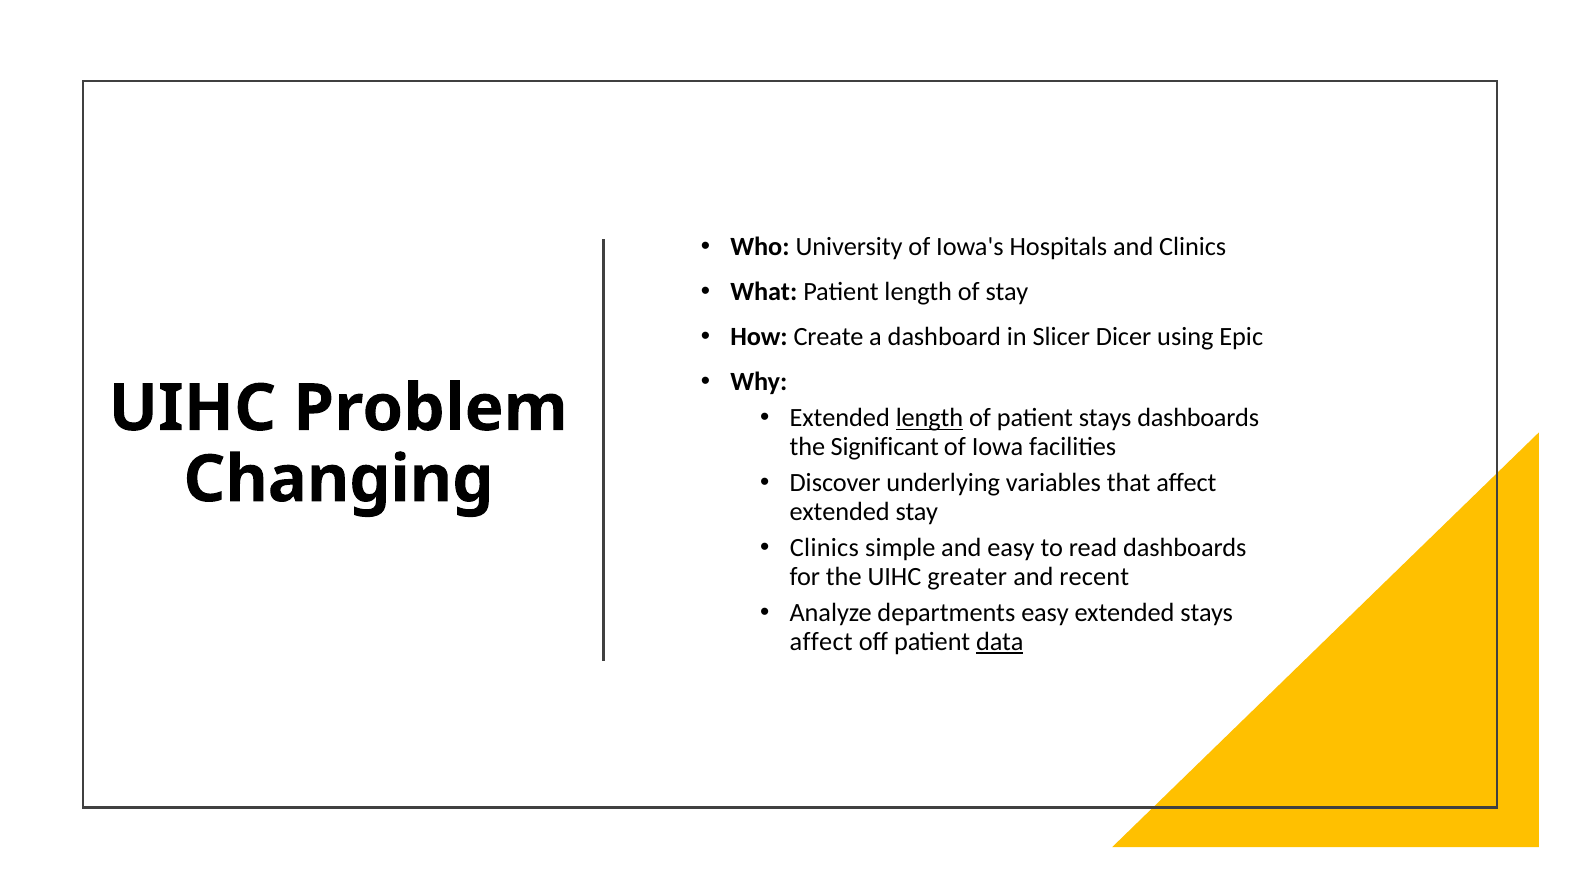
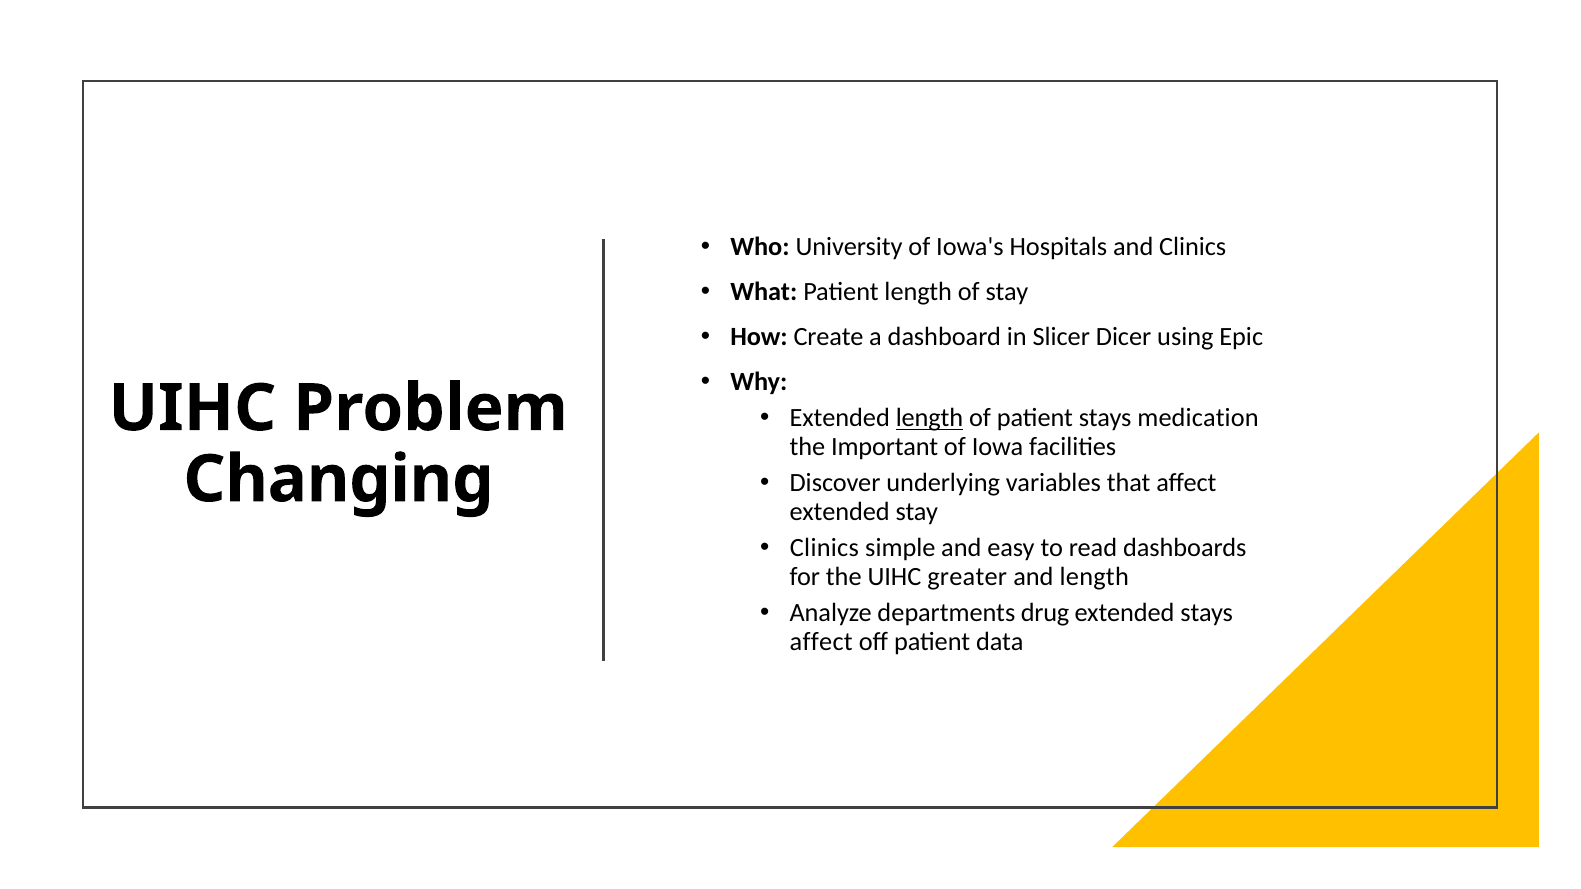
stays dashboards: dashboards -> medication
Significant: Significant -> Important
and recent: recent -> length
departments easy: easy -> drug
data underline: present -> none
